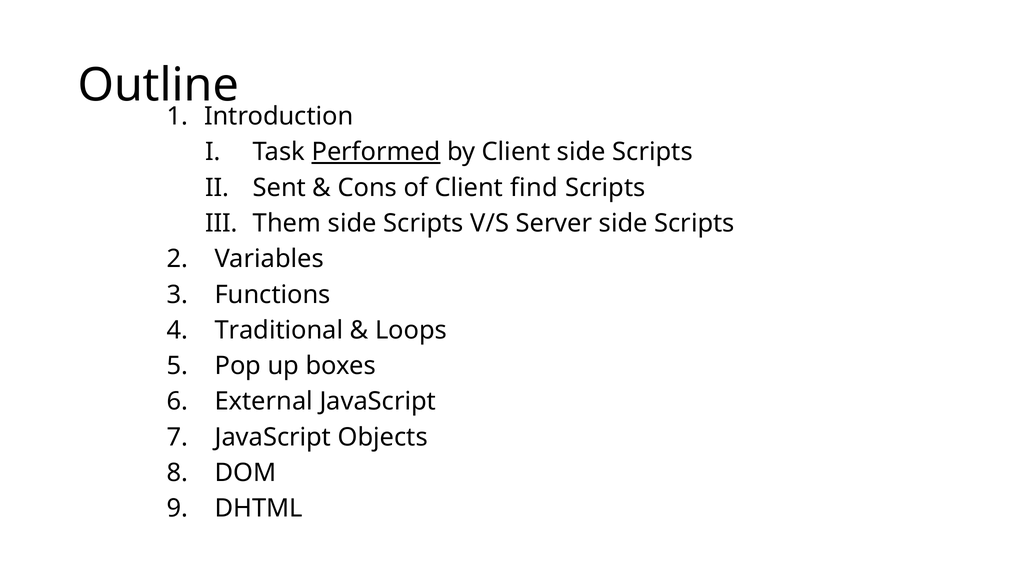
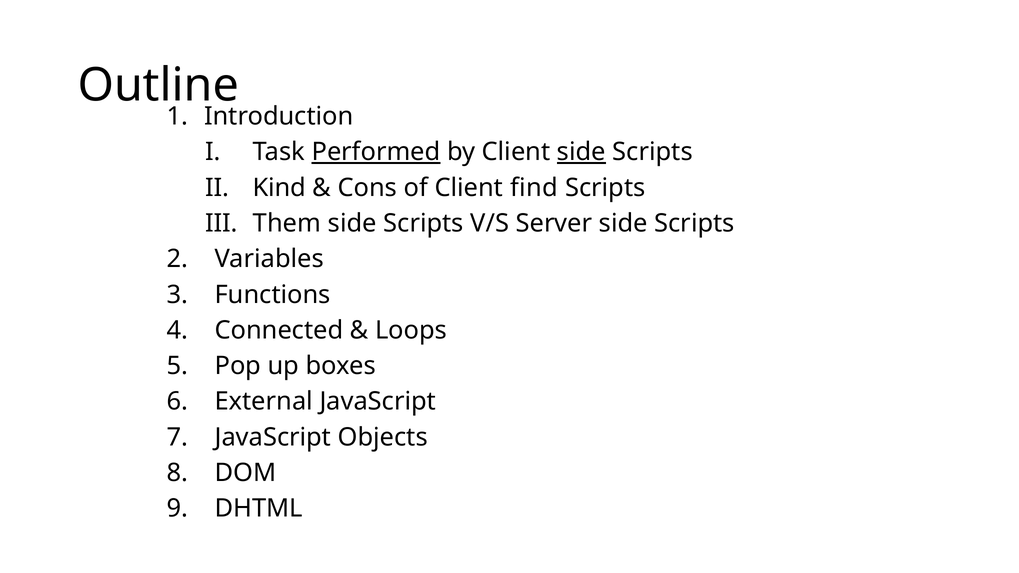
side at (581, 152) underline: none -> present
Sent: Sent -> Kind
Traditional: Traditional -> Connected
